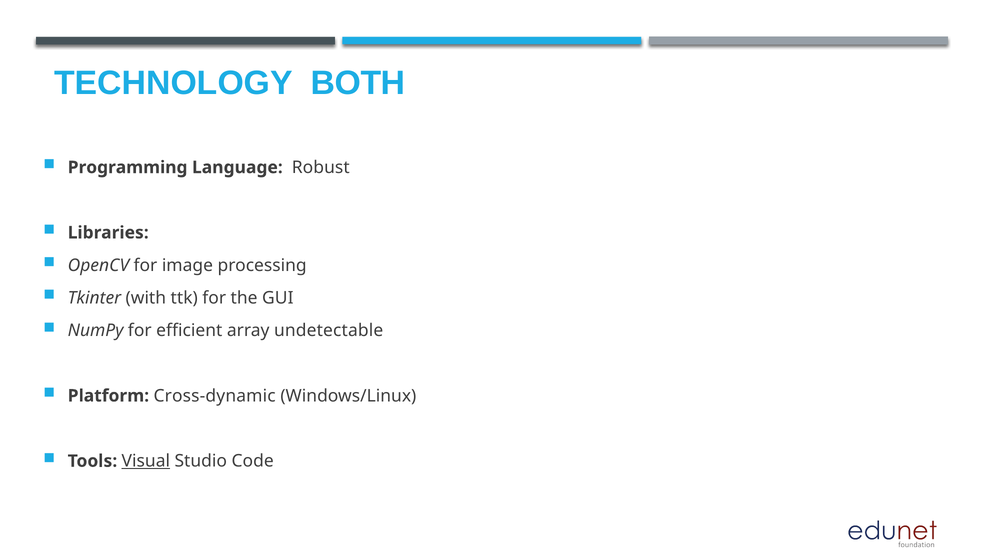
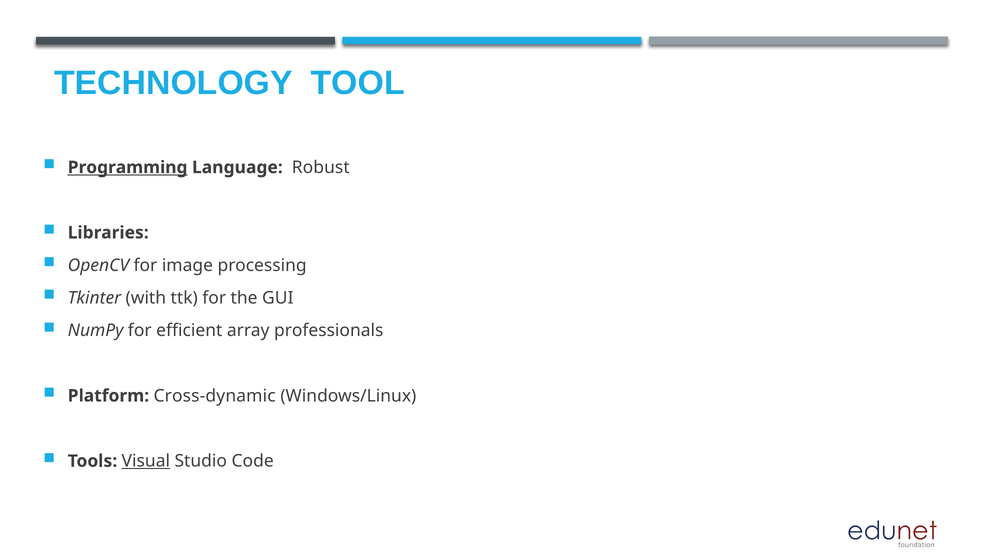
BOTH: BOTH -> TOOL
Programming underline: none -> present
undetectable: undetectable -> professionals
